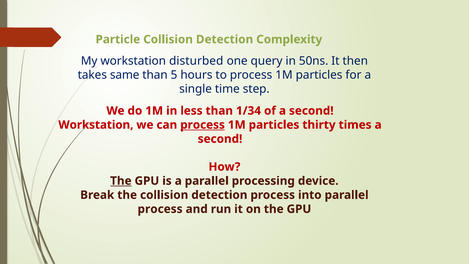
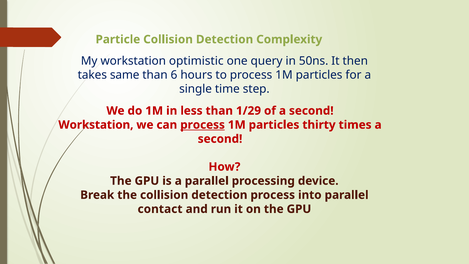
disturbed: disturbed -> optimistic
5: 5 -> 6
1/34: 1/34 -> 1/29
The at (121, 181) underline: present -> none
process at (160, 209): process -> contact
